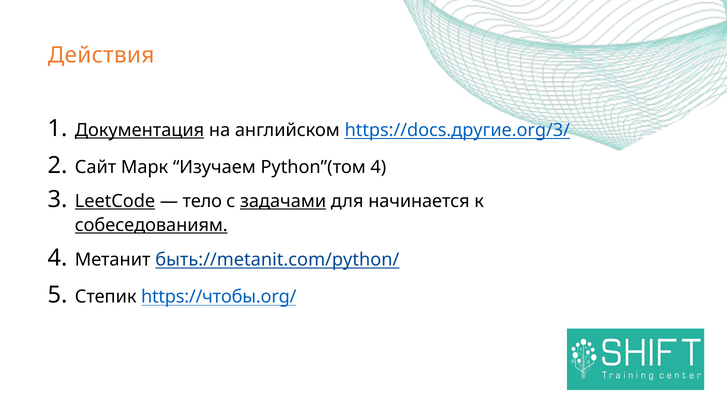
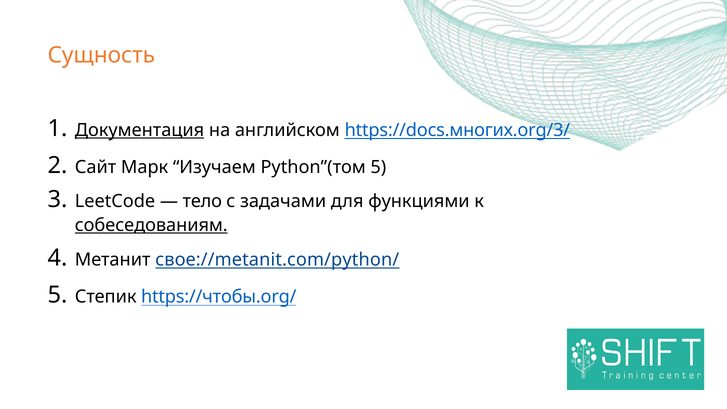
Действия: Действия -> Сущность
https://docs.другие.org/3/: https://docs.другие.org/3/ -> https://docs.многих.org/3/
Python”(том 4: 4 -> 5
LeetCode underline: present -> none
задачами underline: present -> none
начинается: начинается -> функциями
быть://metanit.com/python/: быть://metanit.com/python/ -> свое://metanit.com/python/
